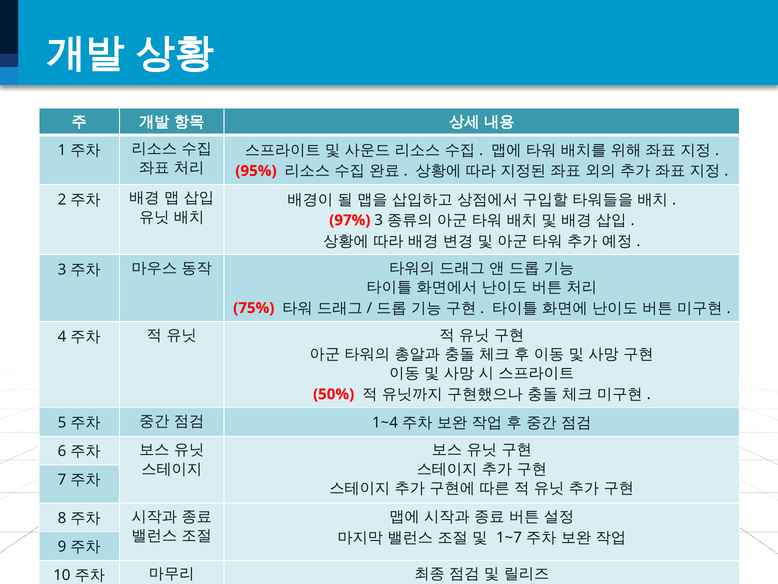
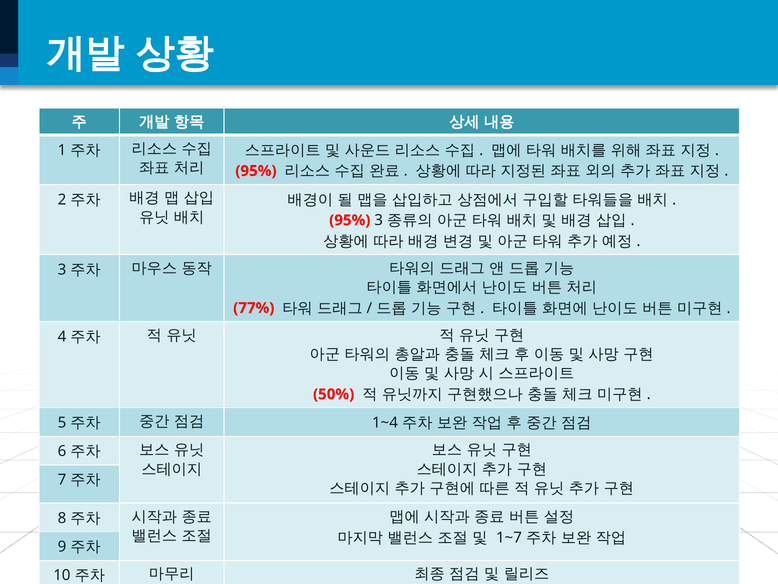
97% at (350, 220): 97% -> 95%
75%: 75% -> 77%
